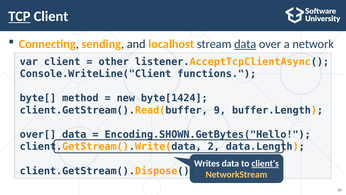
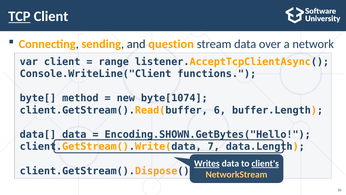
localhost: localhost -> question
data at (245, 44) underline: present -> none
other: other -> range
byte[1424: byte[1424 -> byte[1074
9: 9 -> 6
over[: over[ -> data[
2: 2 -> 7
Writes underline: none -> present
